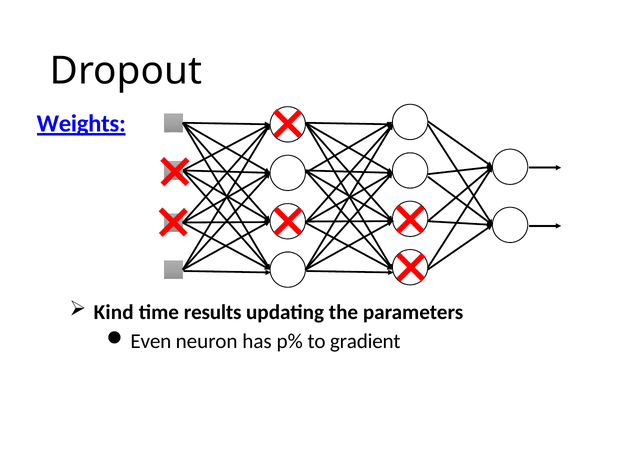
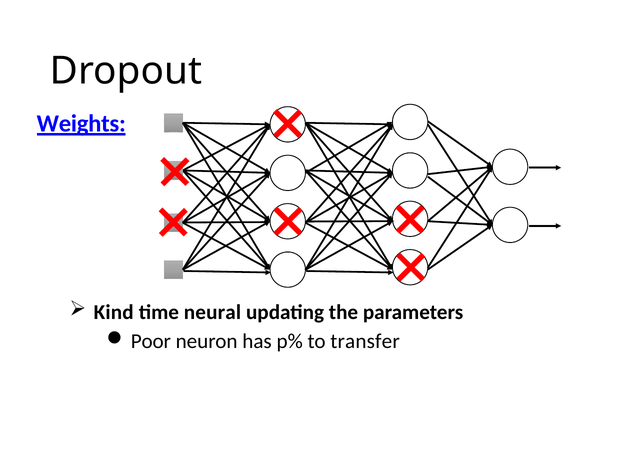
results: results -> neural
Even: Even -> Poor
gradient: gradient -> transfer
